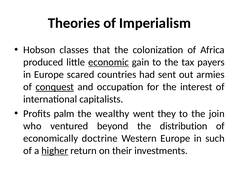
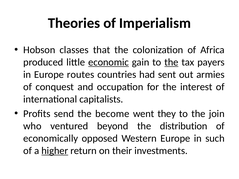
the at (171, 62) underline: none -> present
scared: scared -> routes
conquest underline: present -> none
palm: palm -> send
wealthy: wealthy -> become
doctrine: doctrine -> opposed
